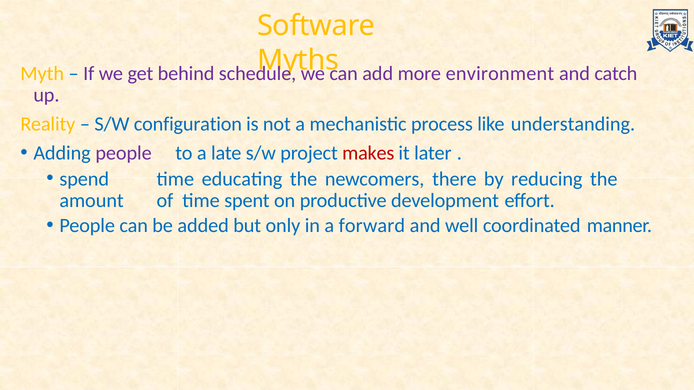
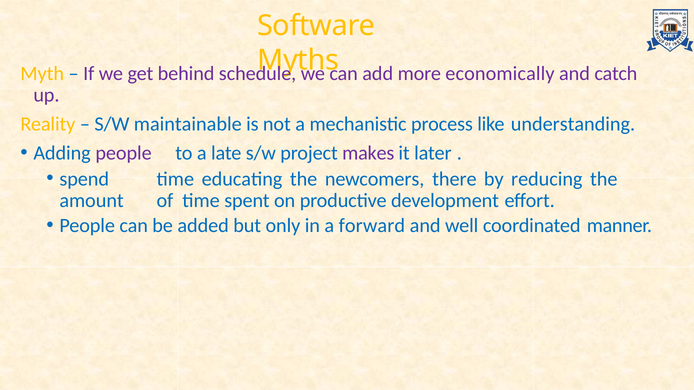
environment: environment -> economically
configuration: configuration -> maintainable
makes colour: red -> purple
